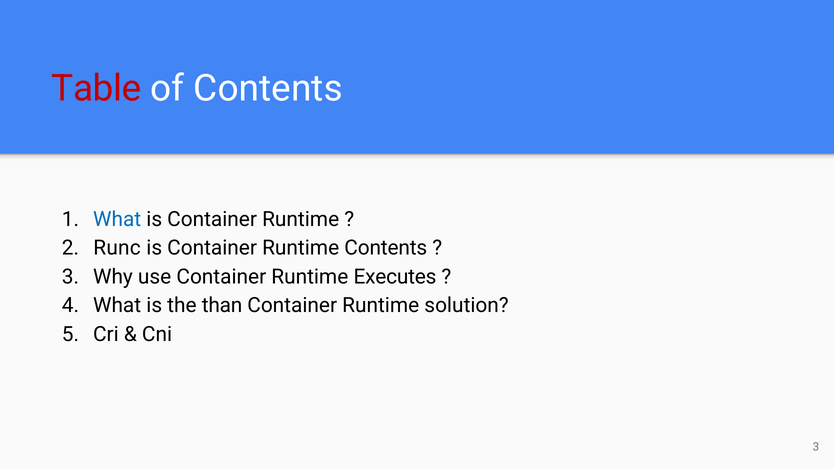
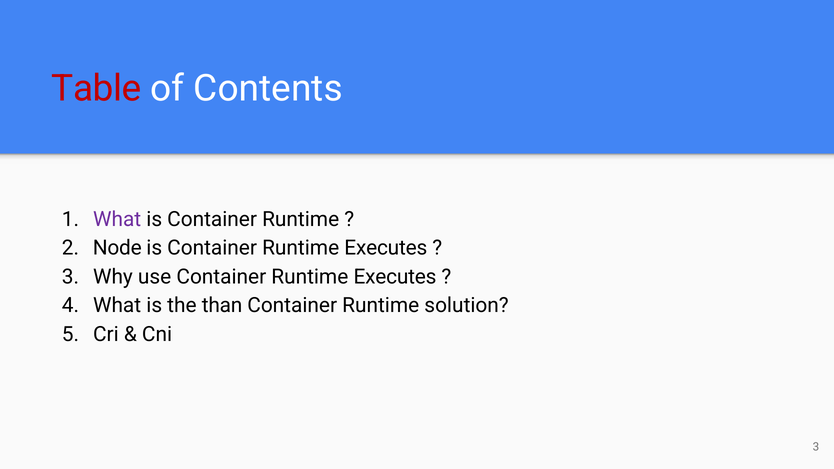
What at (117, 219) colour: blue -> purple
Runc: Runc -> Node
is Container Runtime Contents: Contents -> Executes
